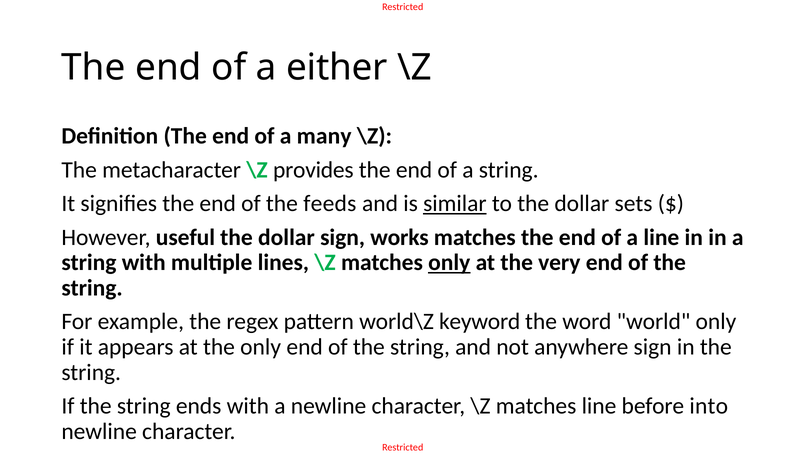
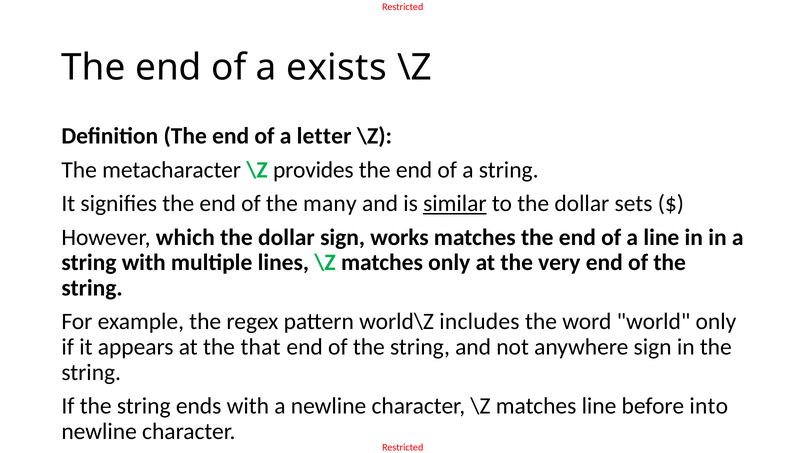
either: either -> exists
many: many -> letter
feeds: feeds -> many
useful: useful -> which
only at (449, 263) underline: present -> none
keyword: keyword -> includes
the only: only -> that
